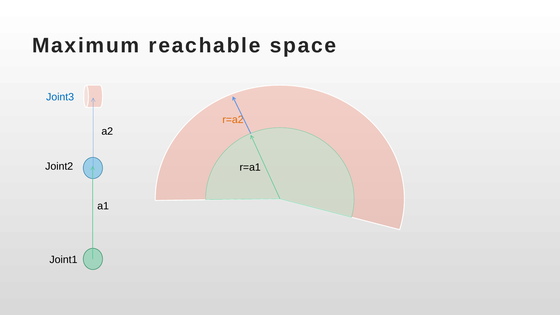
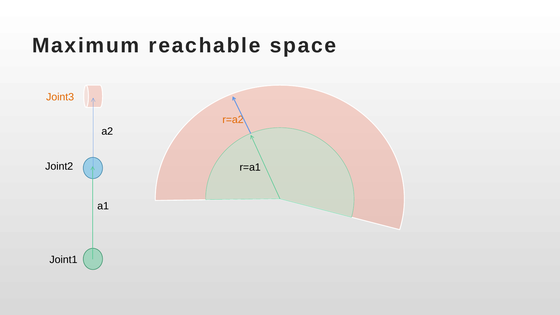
Joint3 colour: blue -> orange
